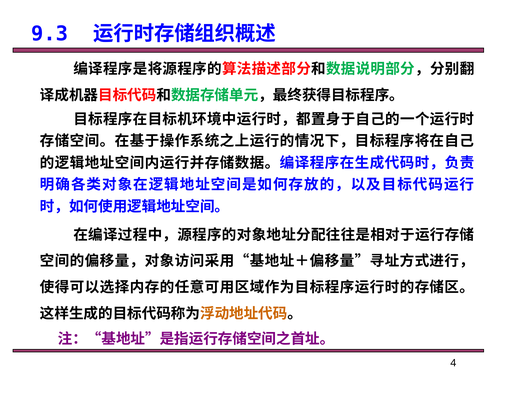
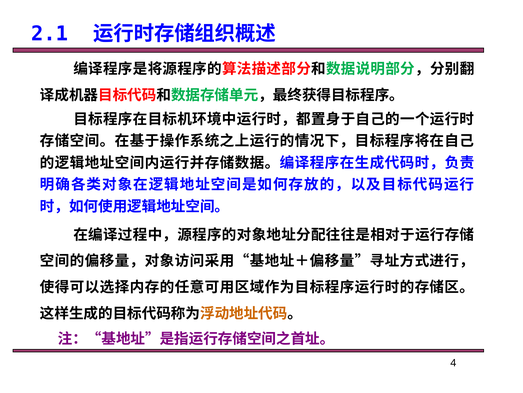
9.3: 9.3 -> 2.1
